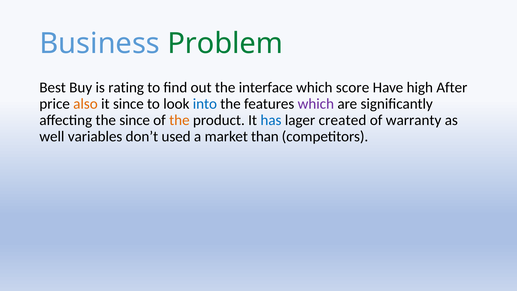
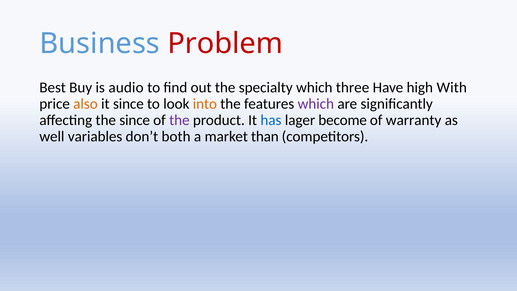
Problem colour: green -> red
rating: rating -> audio
interface: interface -> specialty
score: score -> three
After: After -> With
into colour: blue -> orange
the at (179, 120) colour: orange -> purple
created: created -> become
used: used -> both
